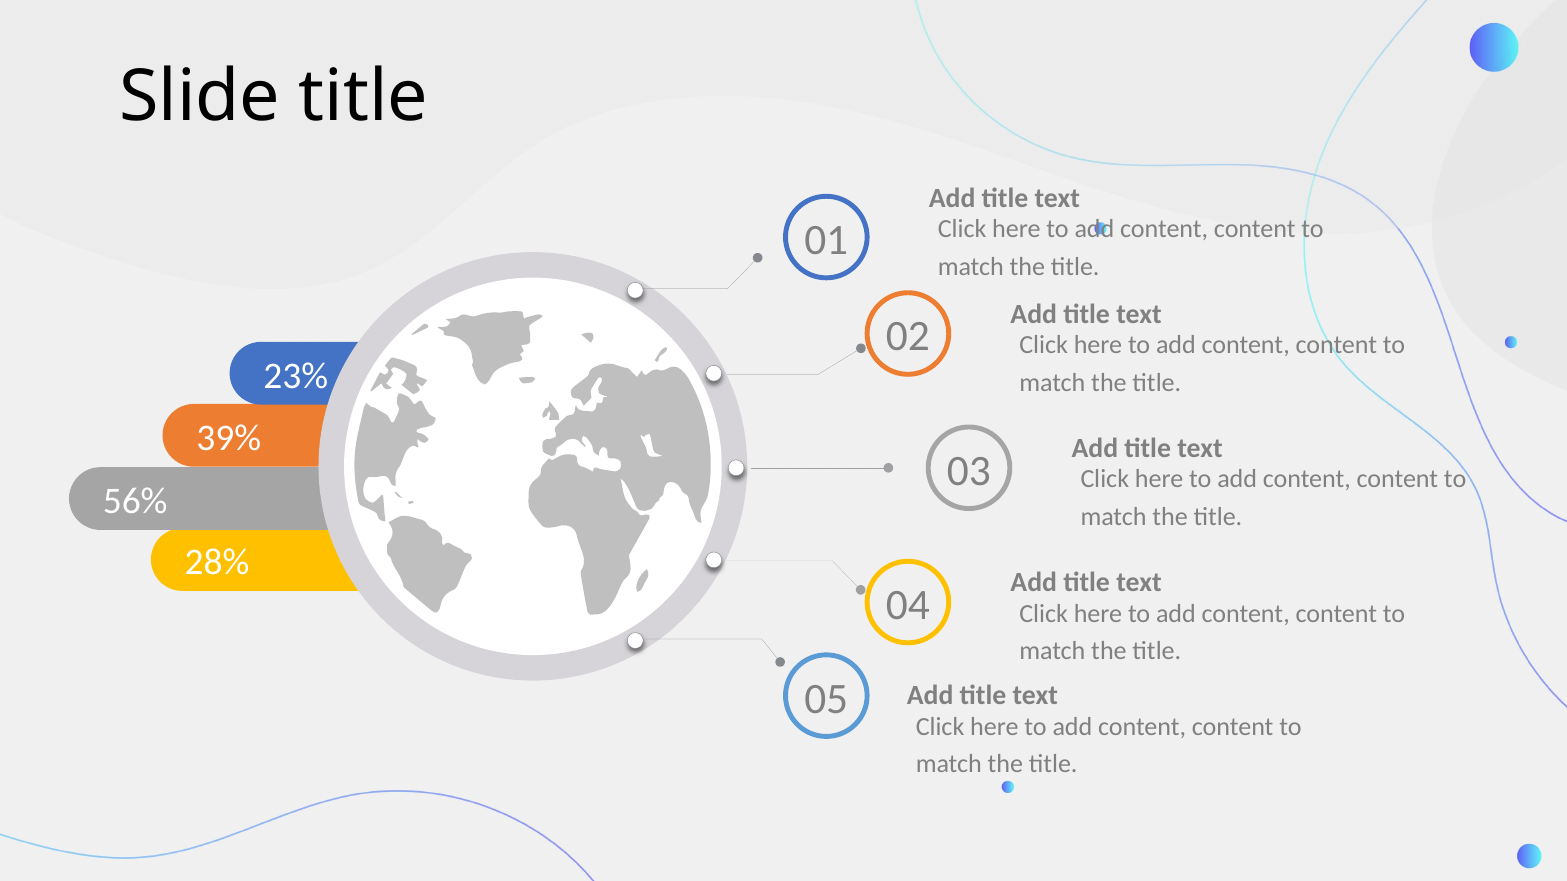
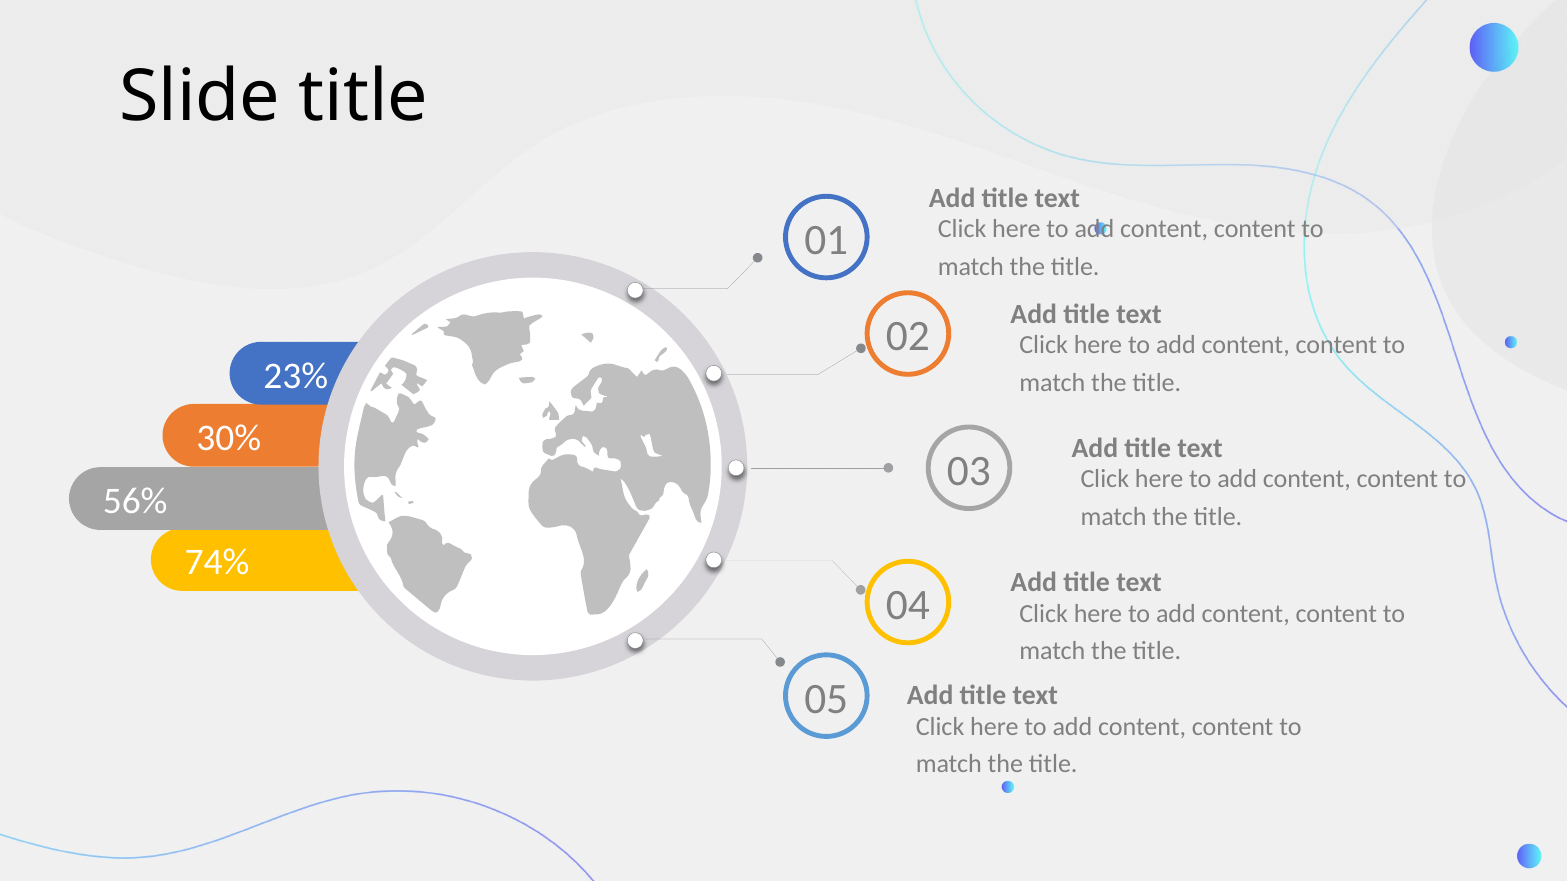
39%: 39% -> 30%
28%: 28% -> 74%
